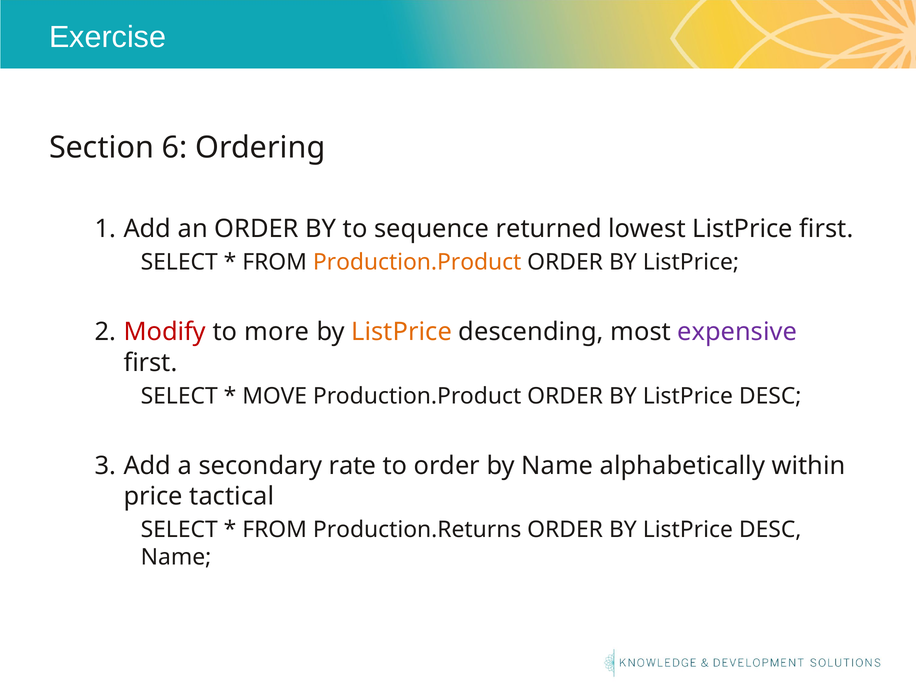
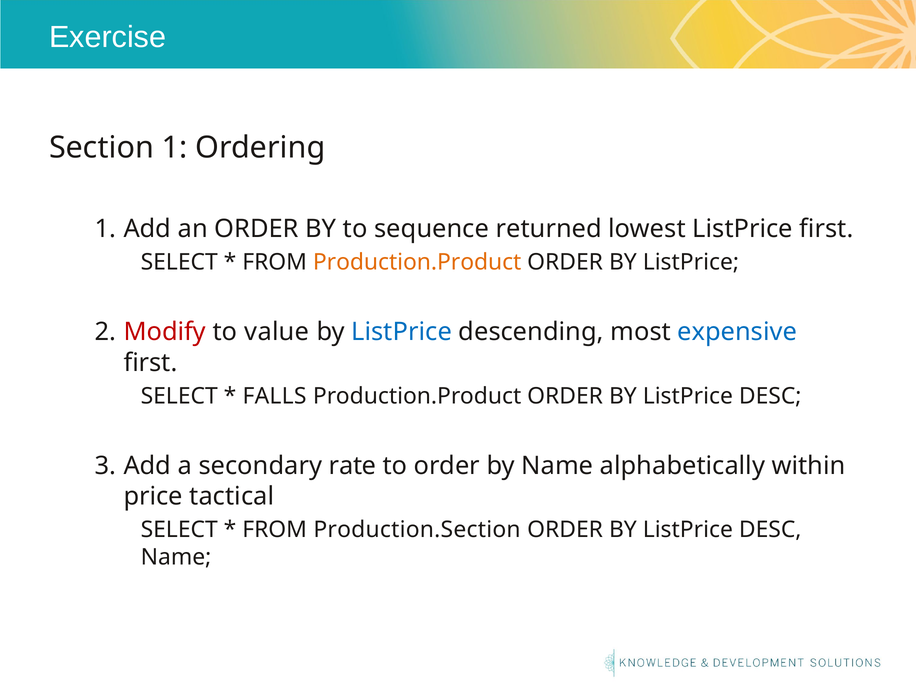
Section 6: 6 -> 1
more: more -> value
ListPrice at (402, 332) colour: orange -> blue
expensive colour: purple -> blue
MOVE: MOVE -> FALLS
Production.Returns: Production.Returns -> Production.Section
